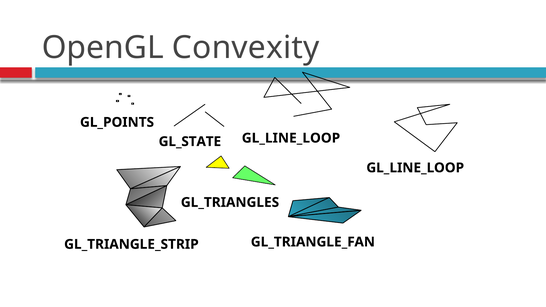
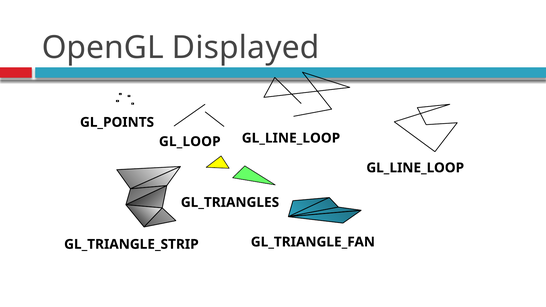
Convexity: Convexity -> Displayed
GL_STATE: GL_STATE -> GL_LOOP
